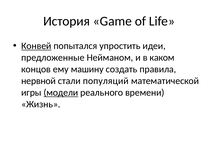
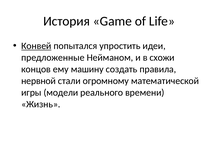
каком: каком -> схожи
популяций: популяций -> огромному
модели underline: present -> none
